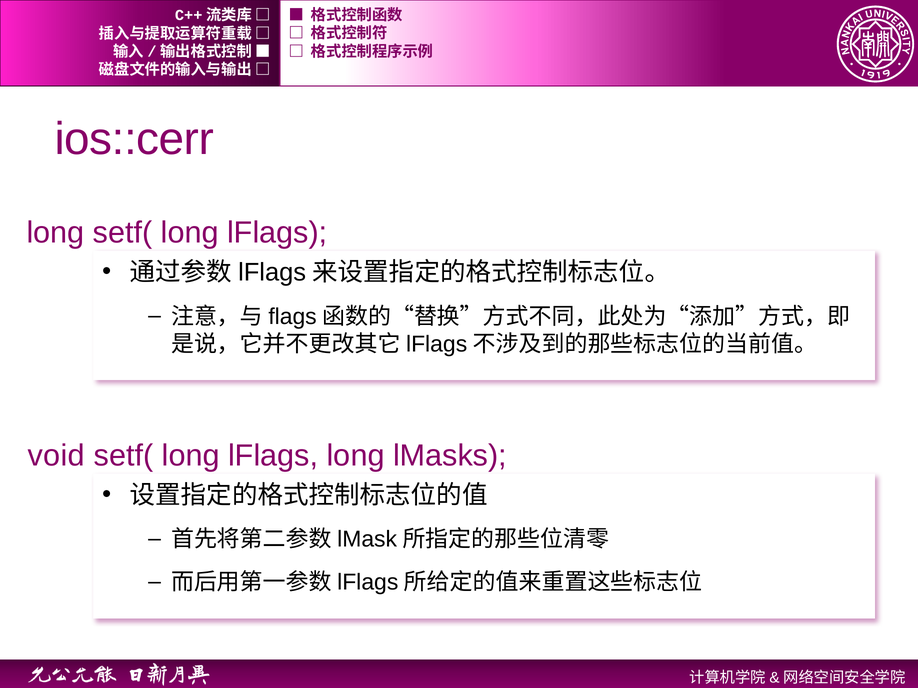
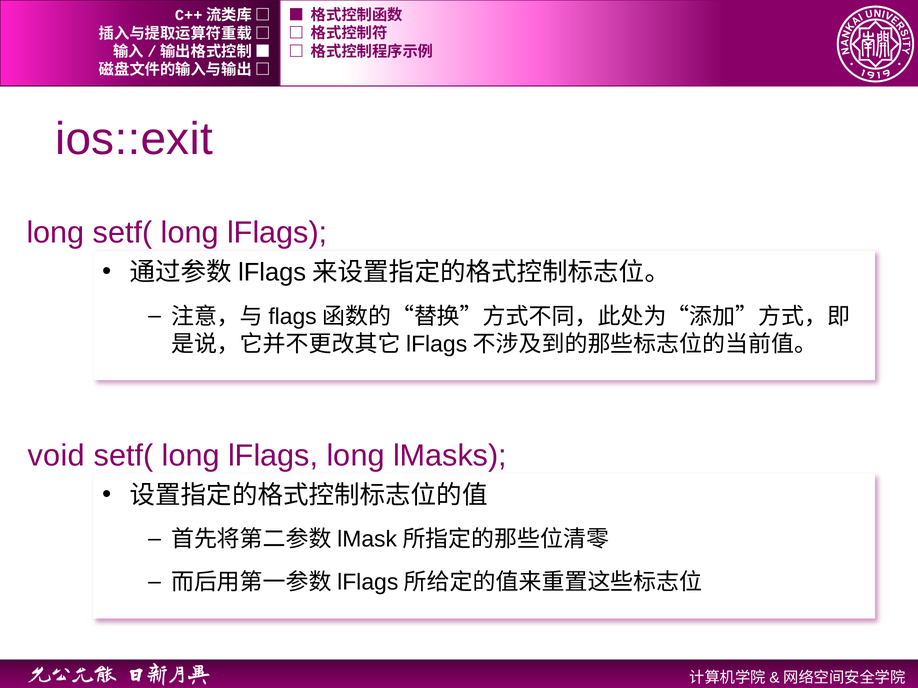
ios::cerr: ios::cerr -> ios::exit
